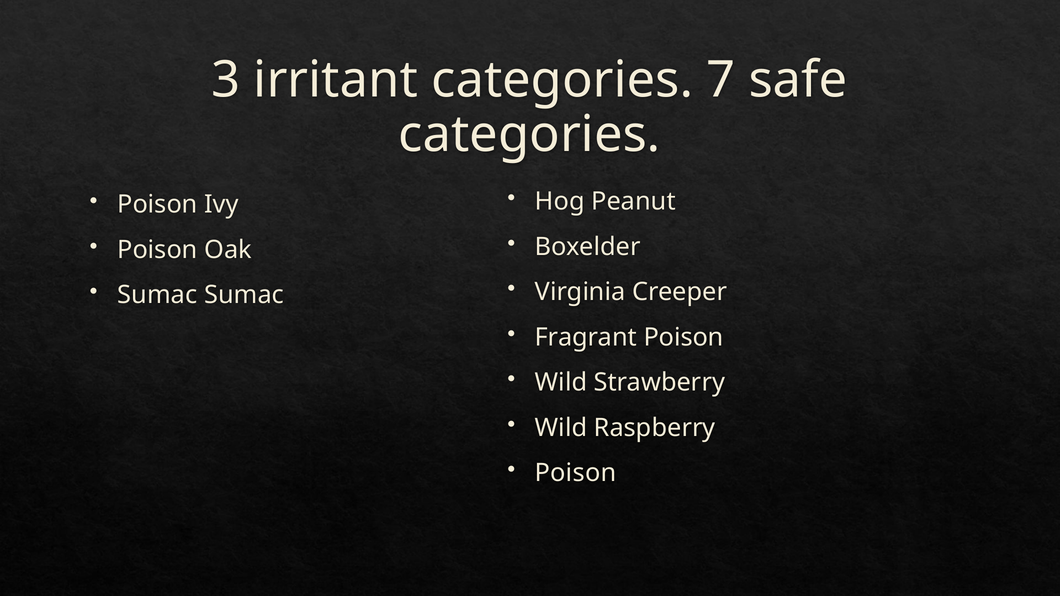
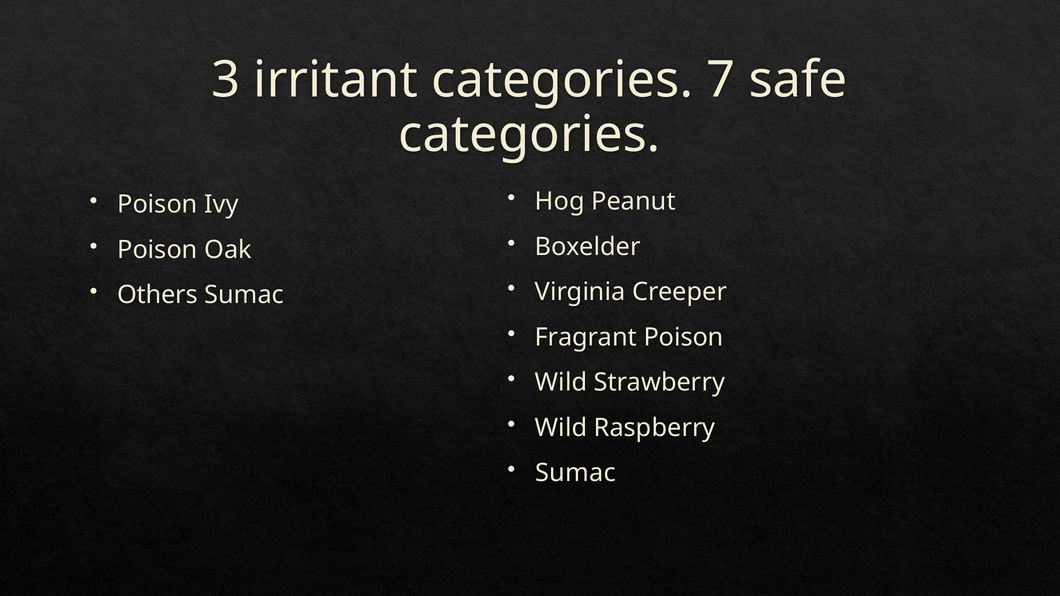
Sumac at (157, 295): Sumac -> Others
Poison at (576, 473): Poison -> Sumac
